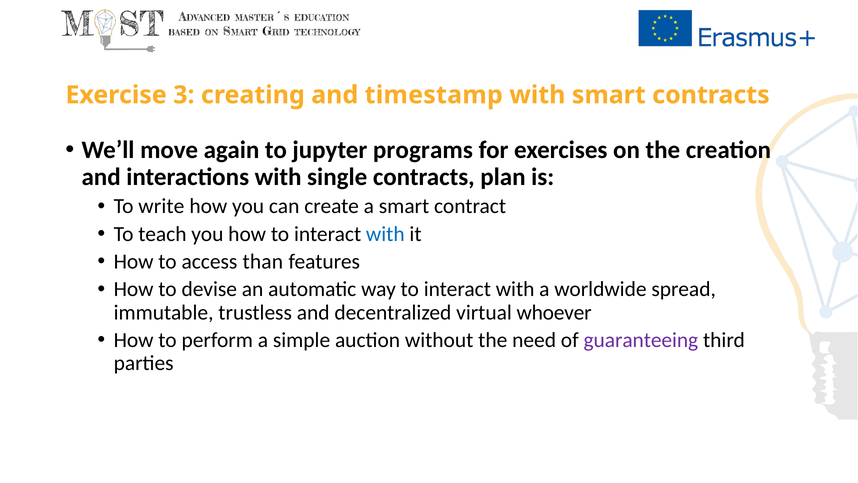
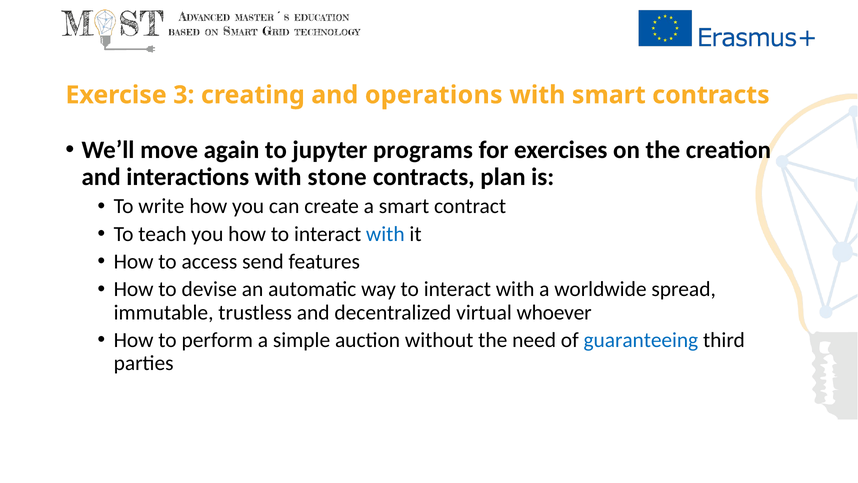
timestamp: timestamp -> operations
single: single -> stone
than: than -> send
guaranteeing colour: purple -> blue
